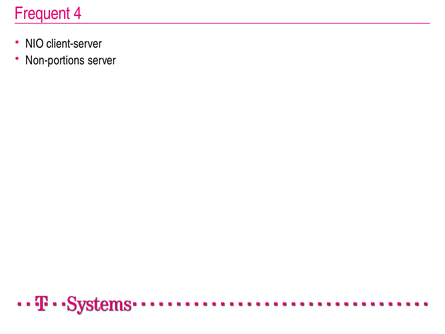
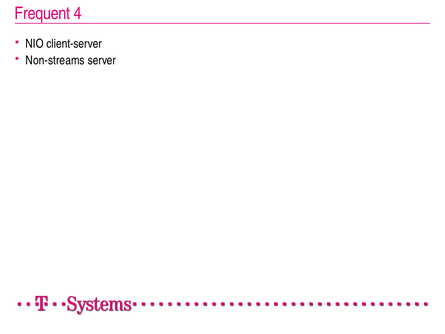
Non-portions: Non-portions -> Non-streams
